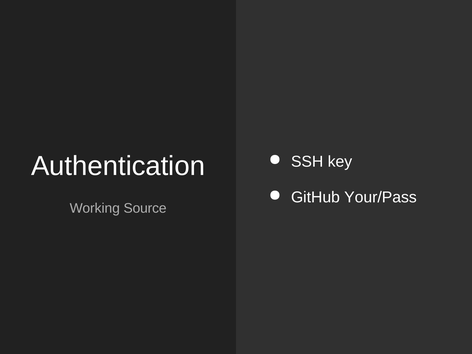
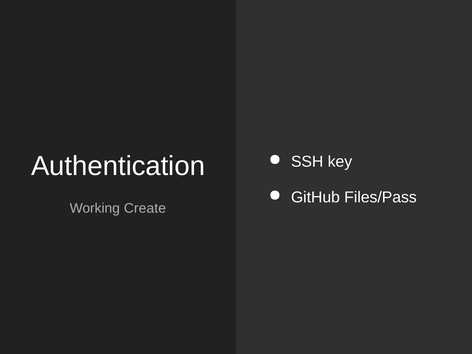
Your/Pass: Your/Pass -> Files/Pass
Source: Source -> Create
